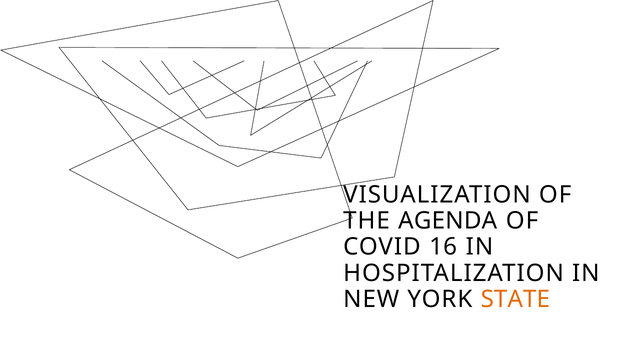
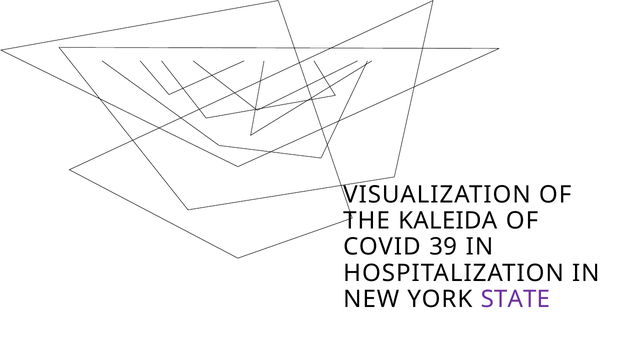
AGENDA: AGENDA -> KALEIDA
16: 16 -> 39
STATE colour: orange -> purple
